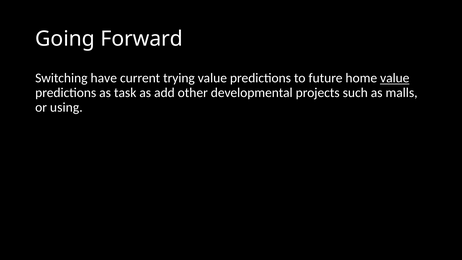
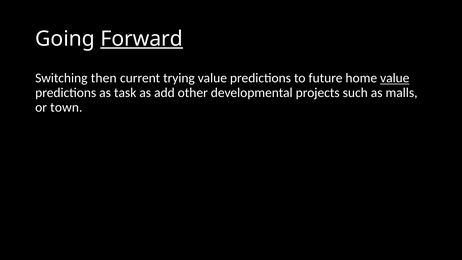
Forward underline: none -> present
have: have -> then
using: using -> town
